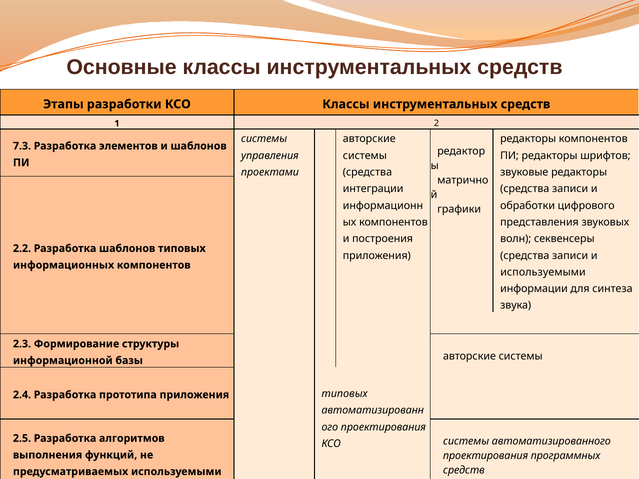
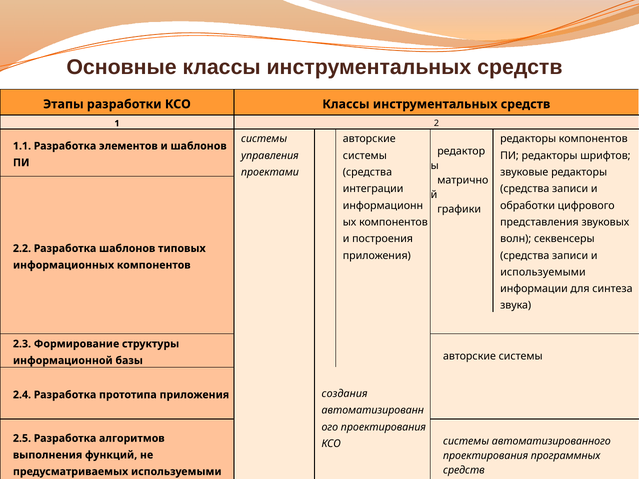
7.3: 7.3 -> 1.1
приложения типовых: типовых -> создания
